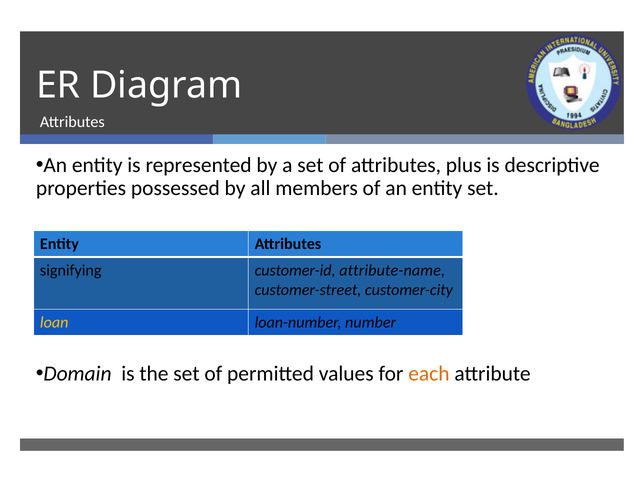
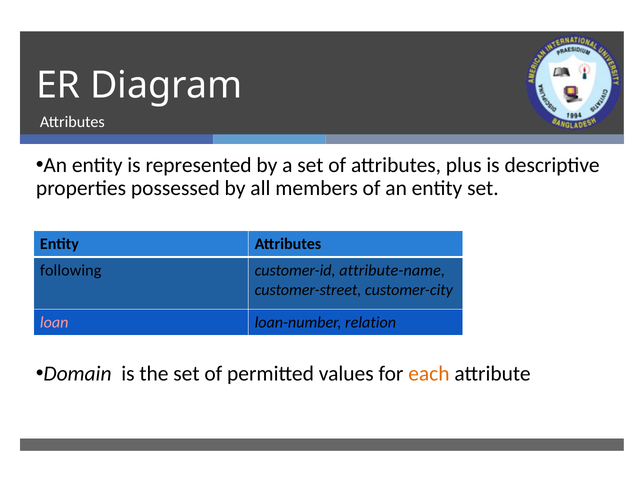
signifying: signifying -> following
loan colour: yellow -> pink
number: number -> relation
